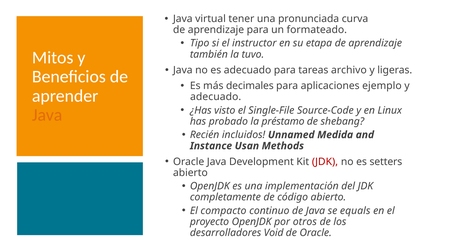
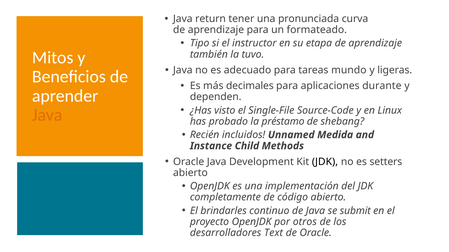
virtual: virtual -> return
archivo: archivo -> mundo
ejemplo: ejemplo -> durante
adecuado at (216, 97): adecuado -> dependen
Usan: Usan -> Child
JDK at (325, 162) colour: red -> black
compacto: compacto -> brindarles
equals: equals -> submit
Void: Void -> Text
